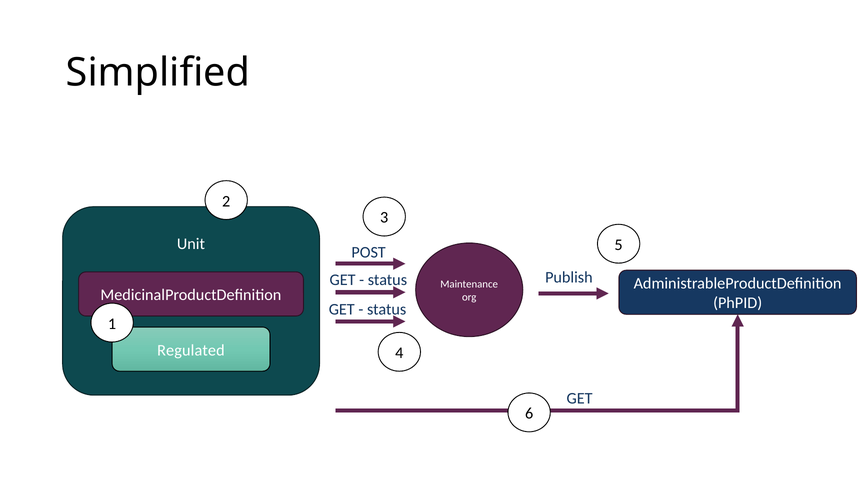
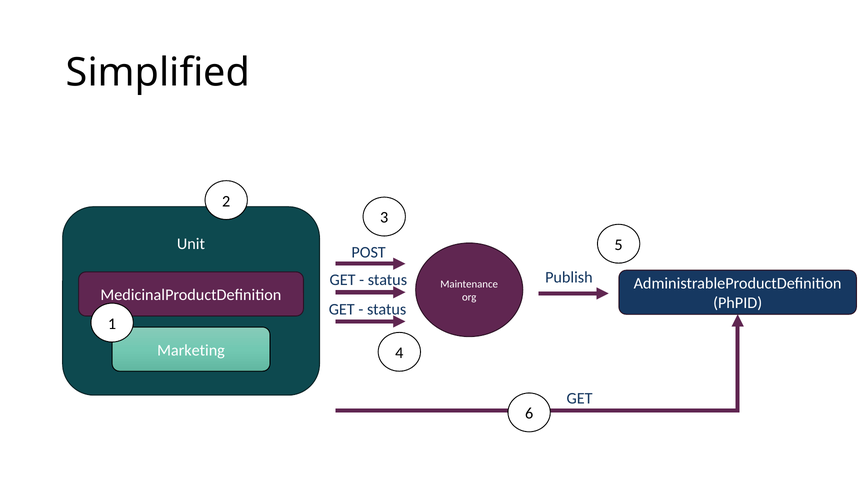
Regulated: Regulated -> Marketing
